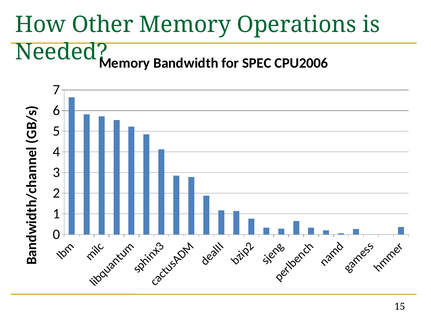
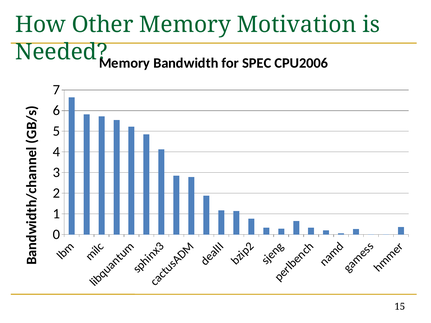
Operations: Operations -> Motivation
